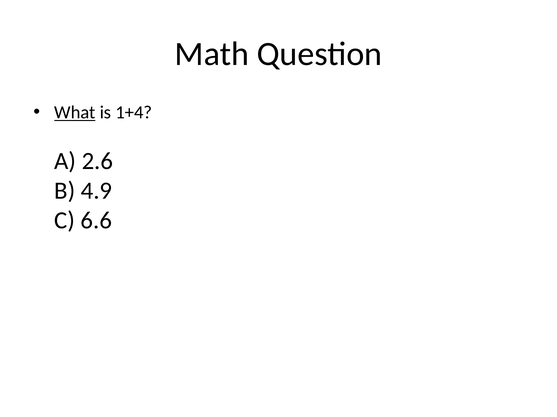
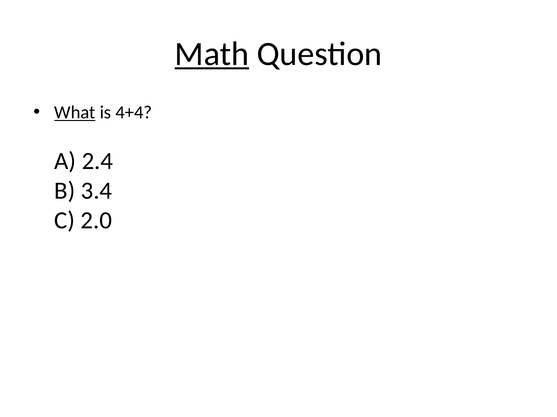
Math underline: none -> present
1+4: 1+4 -> 4+4
2.6: 2.6 -> 2.4
4.9: 4.9 -> 3.4
6.6: 6.6 -> 2.0
